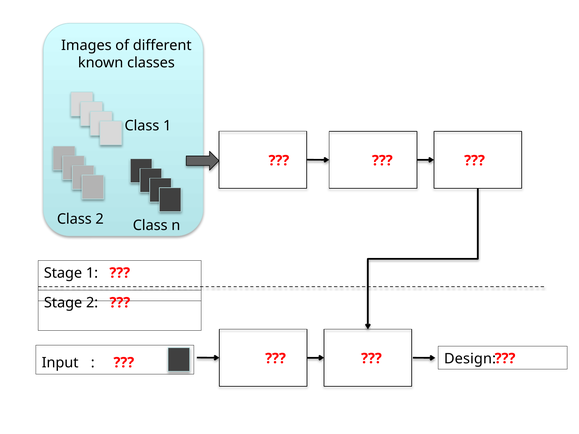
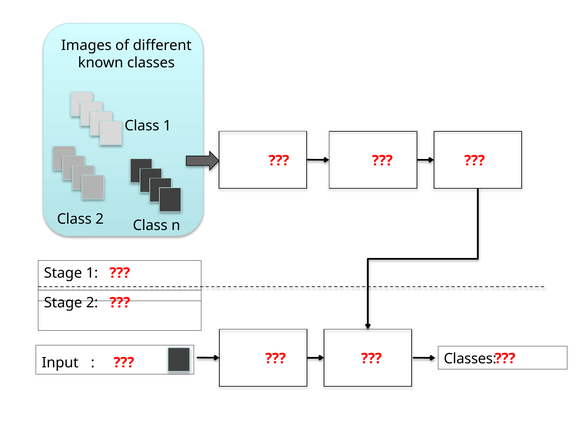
Design at (470, 359): Design -> Classes
